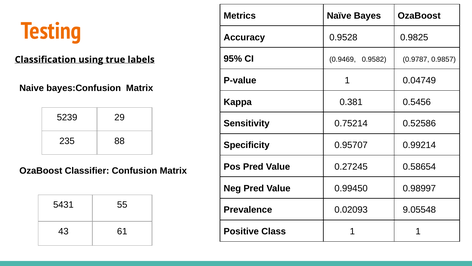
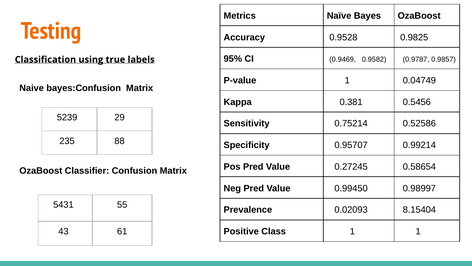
9.05548: 9.05548 -> 8.15404
